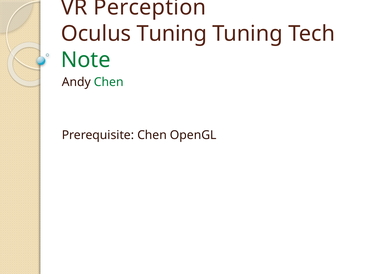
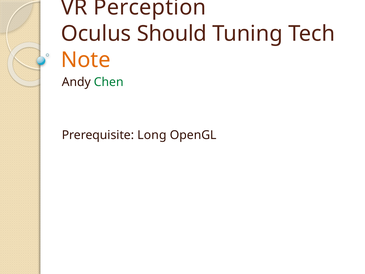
Oculus Tuning: Tuning -> Should
Note colour: green -> orange
Prerequisite Chen: Chen -> Long
